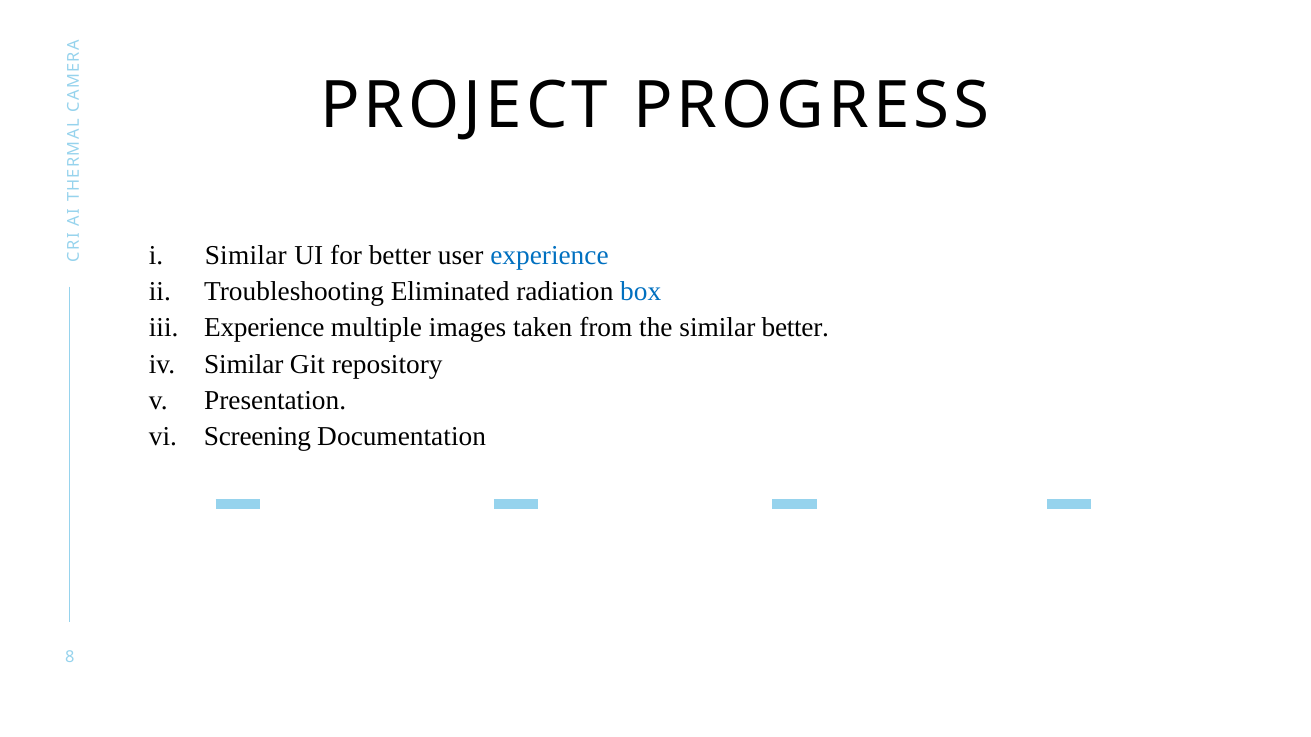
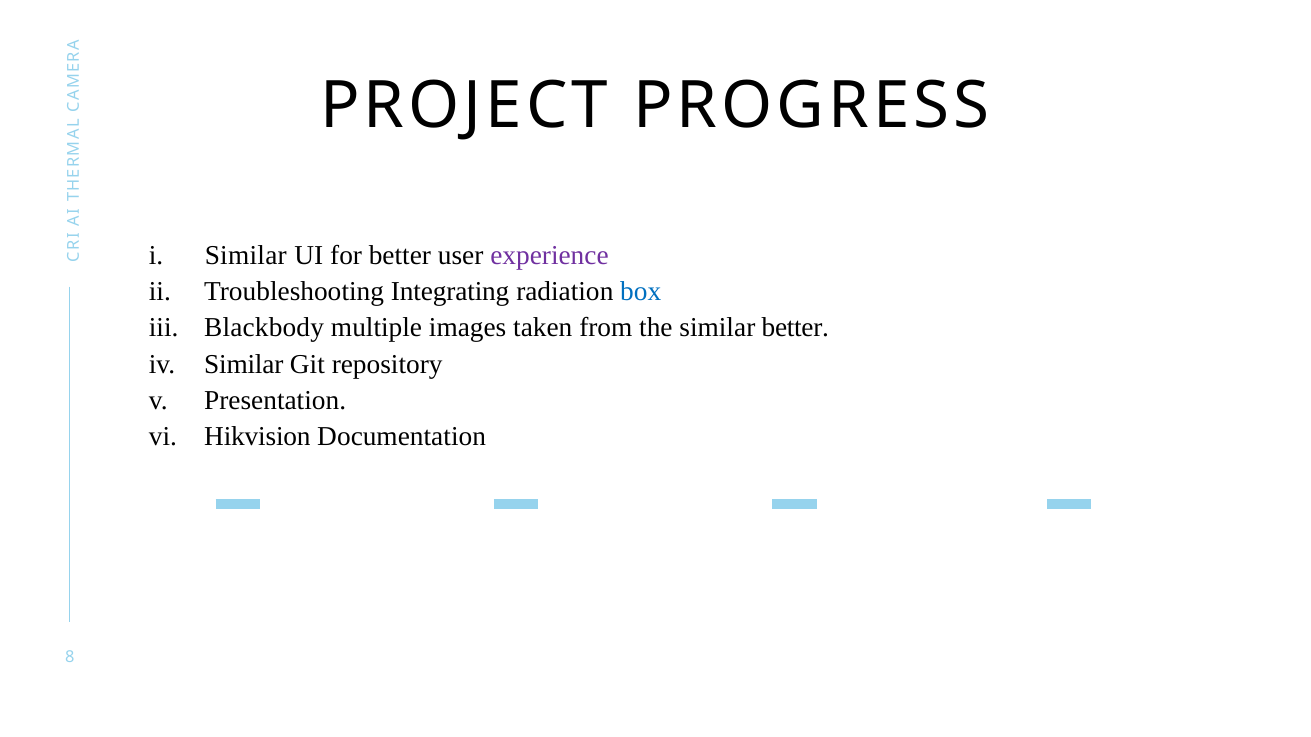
experience at (549, 255) colour: blue -> purple
Eliminated: Eliminated -> Integrating
Experience at (264, 328): Experience -> Blackbody
Screening: Screening -> Hikvision
